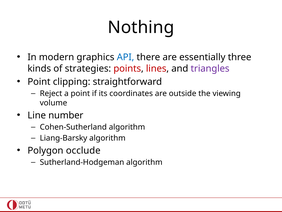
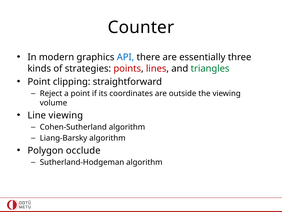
Nothing: Nothing -> Counter
triangles colour: purple -> green
Line number: number -> viewing
